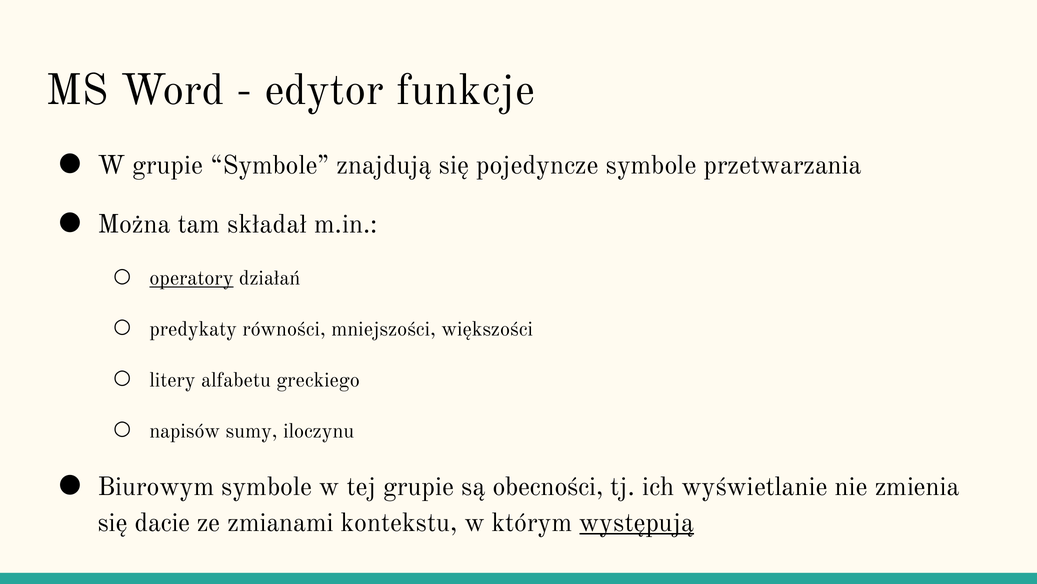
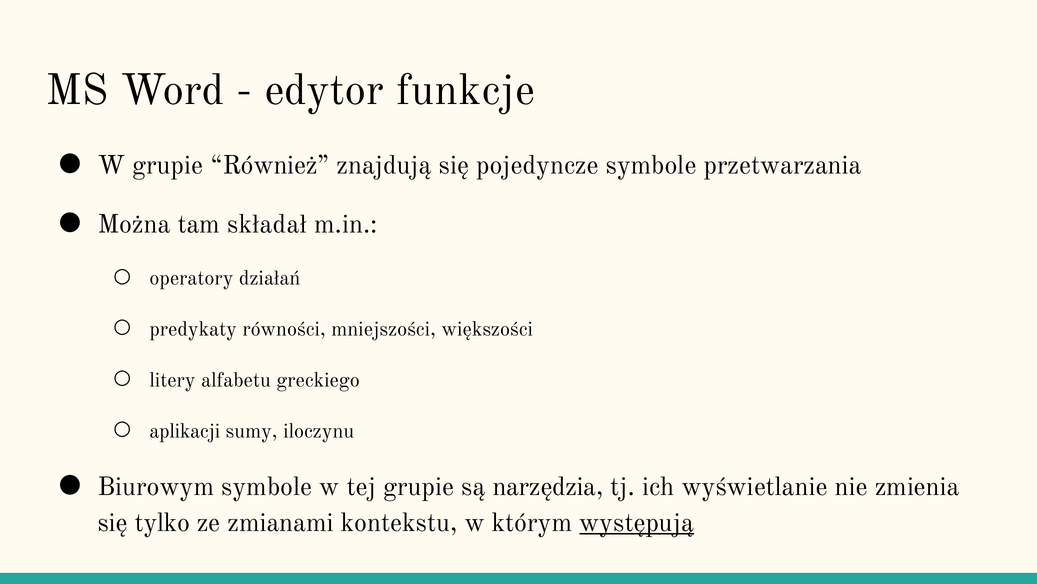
grupie Symbole: Symbole -> Również
operatory underline: present -> none
napisów: napisów -> aplikacji
obecności: obecności -> narzędzia
dacie: dacie -> tylko
